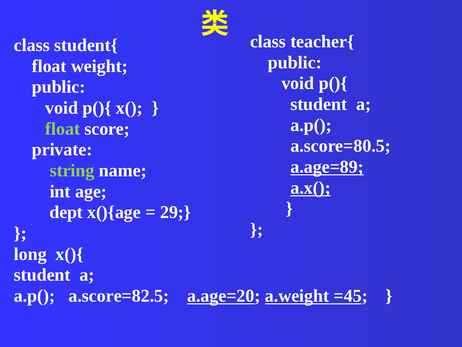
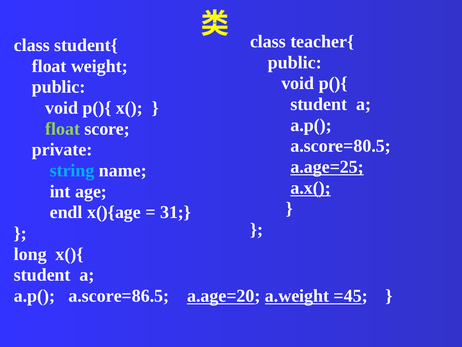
a.age=89: a.age=89 -> a.age=25
string colour: light green -> light blue
dept: dept -> endl
29: 29 -> 31
a.score=82.5: a.score=82.5 -> a.score=86.5
